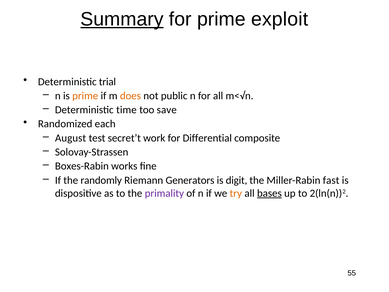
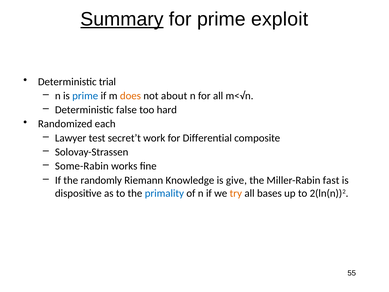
prime at (85, 96) colour: orange -> blue
public: public -> about
time: time -> false
save: save -> hard
August: August -> Lawyer
Boxes-Rabin: Boxes-Rabin -> Some-Rabin
Generators: Generators -> Knowledge
digit: digit -> give
primality colour: purple -> blue
bases underline: present -> none
